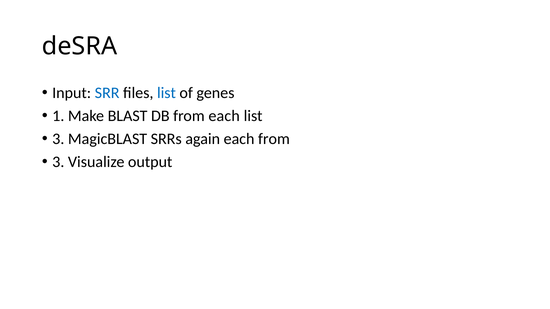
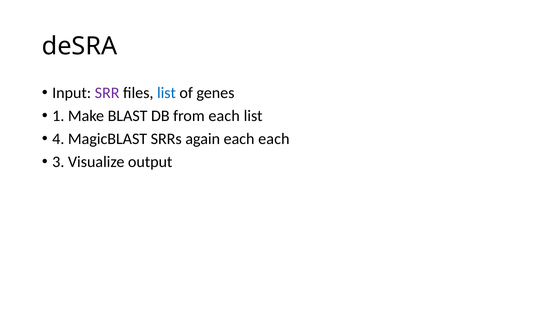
SRR colour: blue -> purple
3 at (58, 139): 3 -> 4
each from: from -> each
